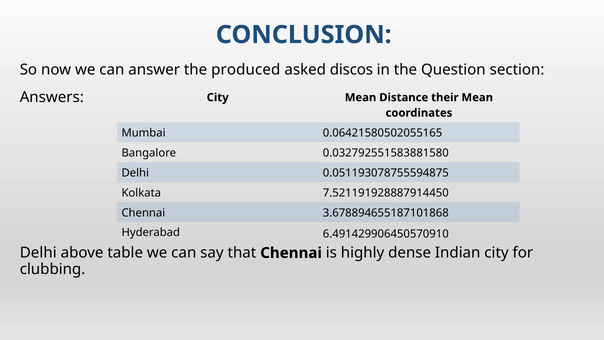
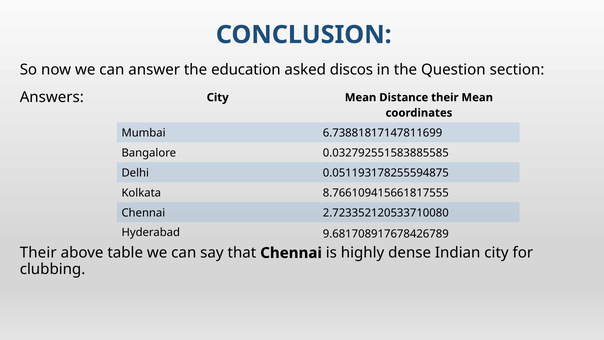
produced: produced -> education
0.06421580502055165: 0.06421580502055165 -> 6.73881817147811699
0.032792551583881580: 0.032792551583881580 -> 0.032792551583885585
0.051193078755594875: 0.051193078755594875 -> 0.051193178255594875
7.521191928887914450: 7.521191928887914450 -> 8.766109415661817555
3.678894655187101868: 3.678894655187101868 -> 2.723352120533710080
6.491429906450570910: 6.491429906450570910 -> 9.681708917678426789
Delhi at (38, 253): Delhi -> Their
